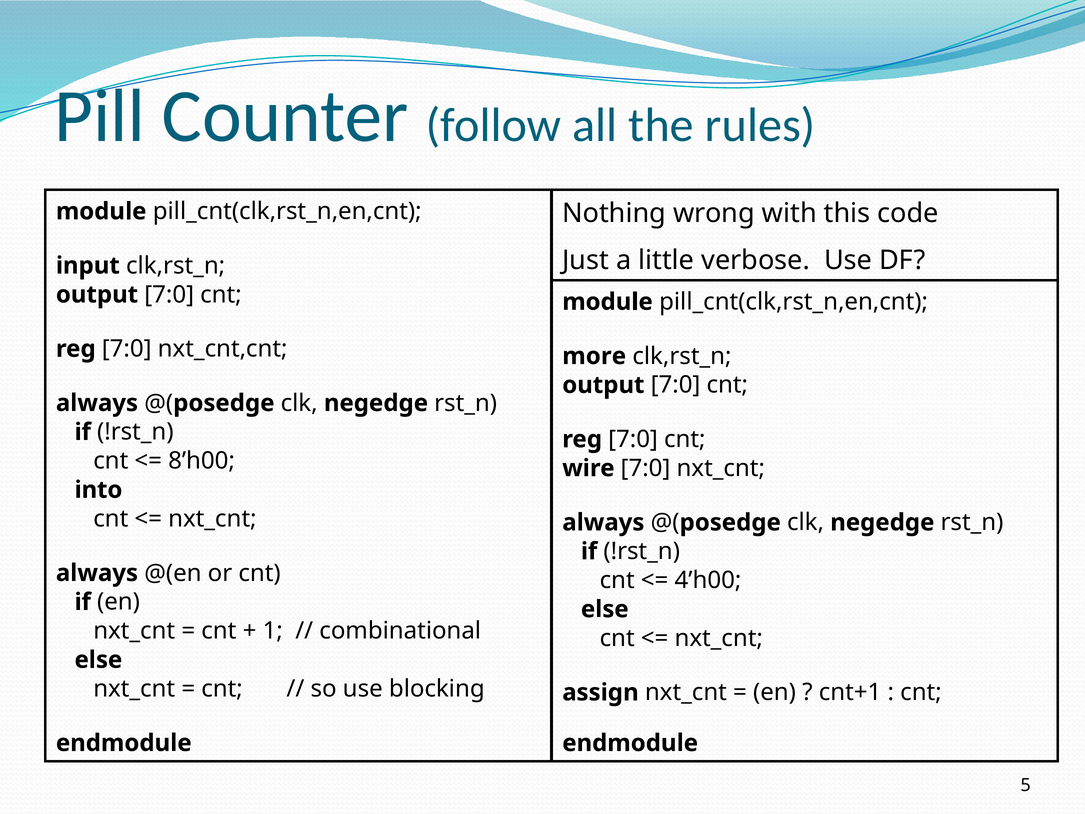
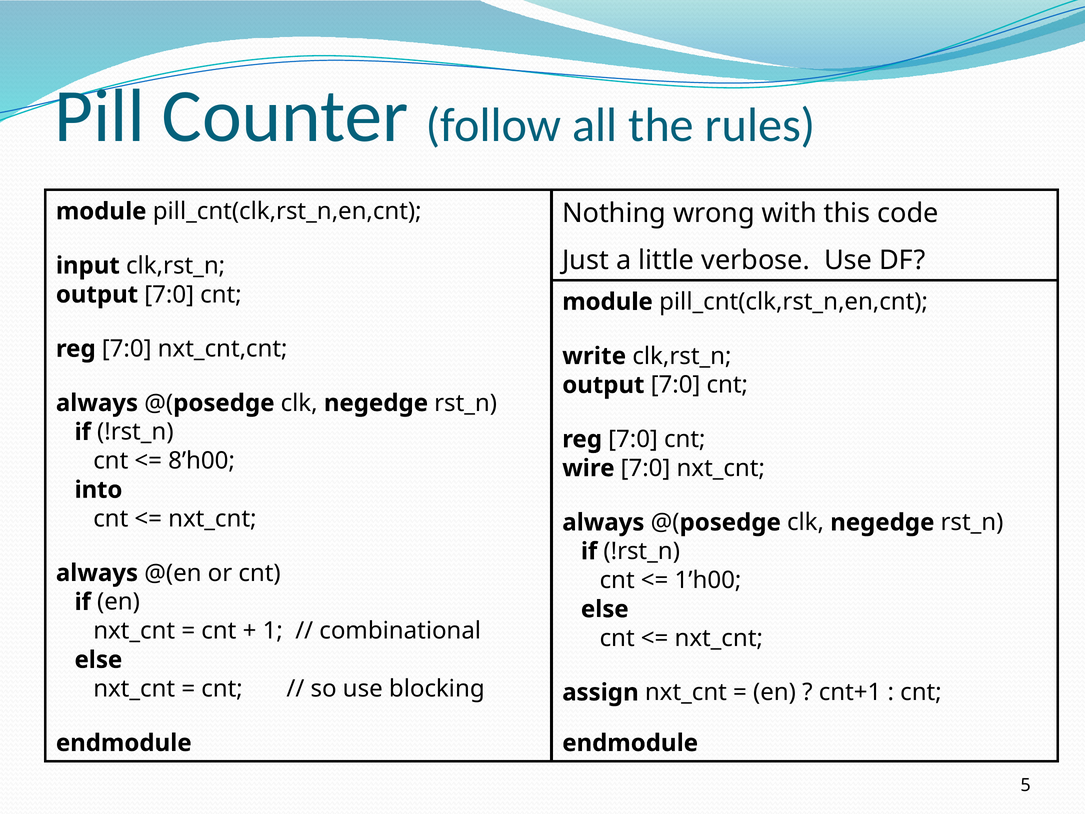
more: more -> write
4’h00: 4’h00 -> 1’h00
